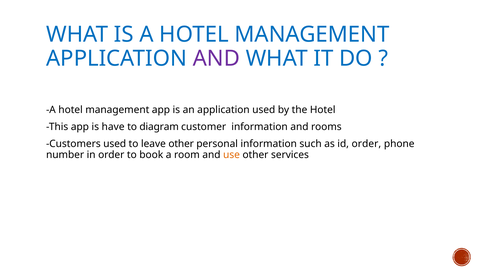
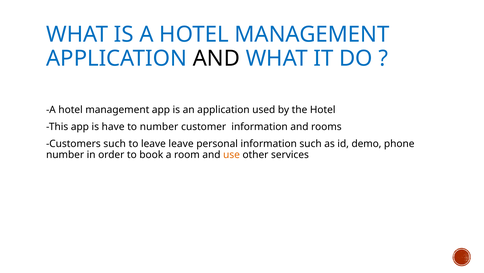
AND at (216, 58) colour: purple -> black
to diagram: diagram -> number
Customers used: used -> such
leave other: other -> leave
id order: order -> demo
